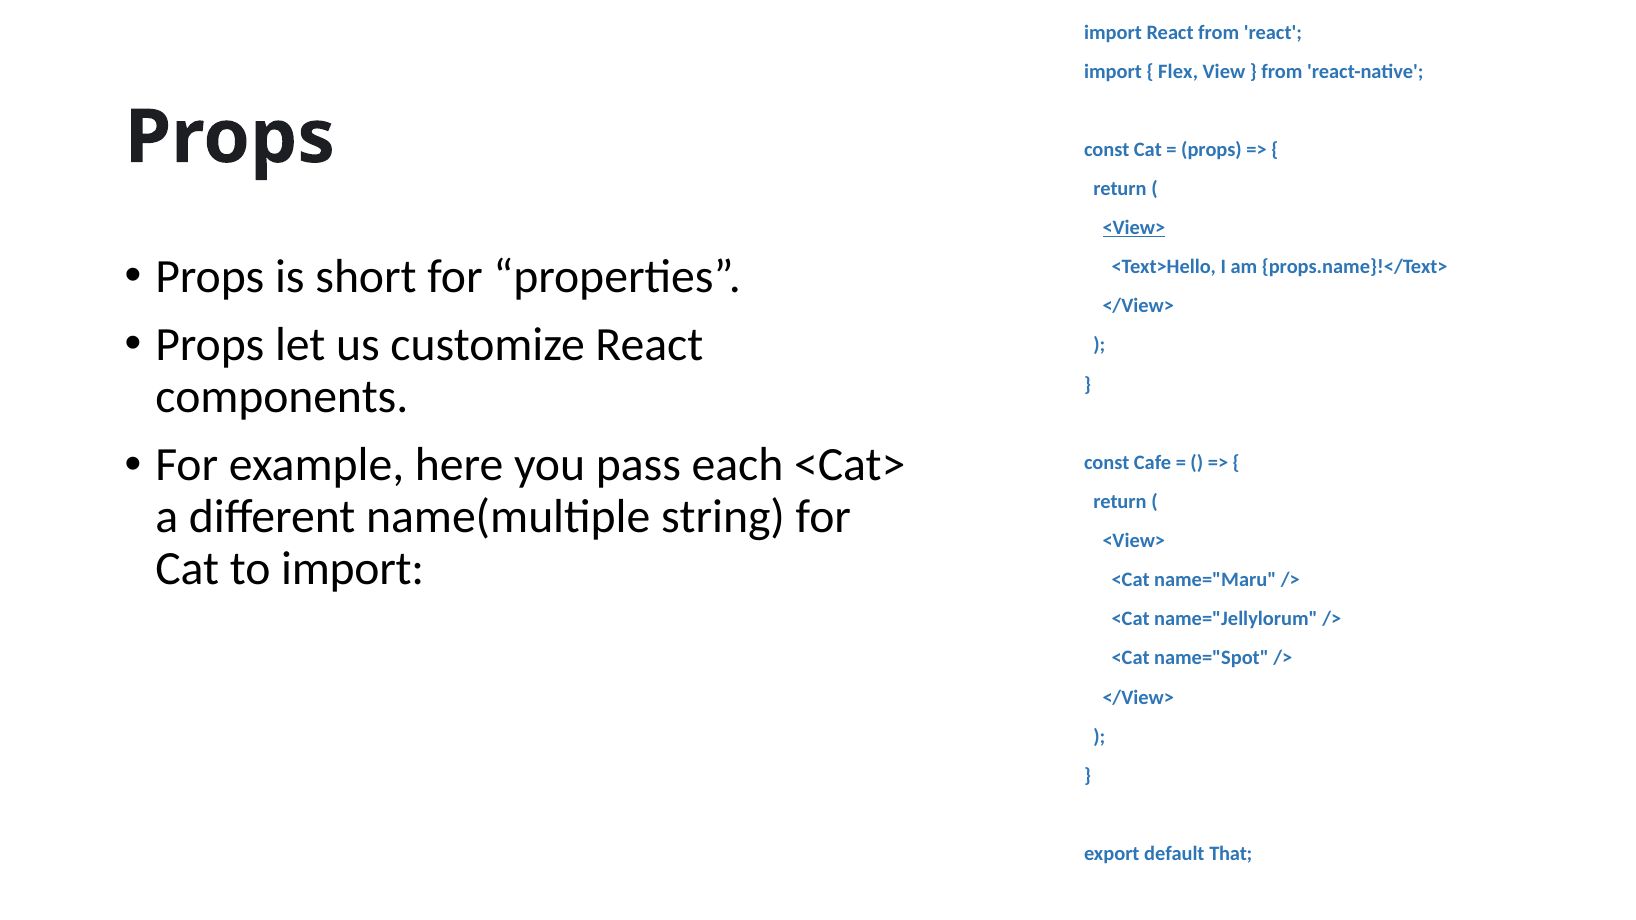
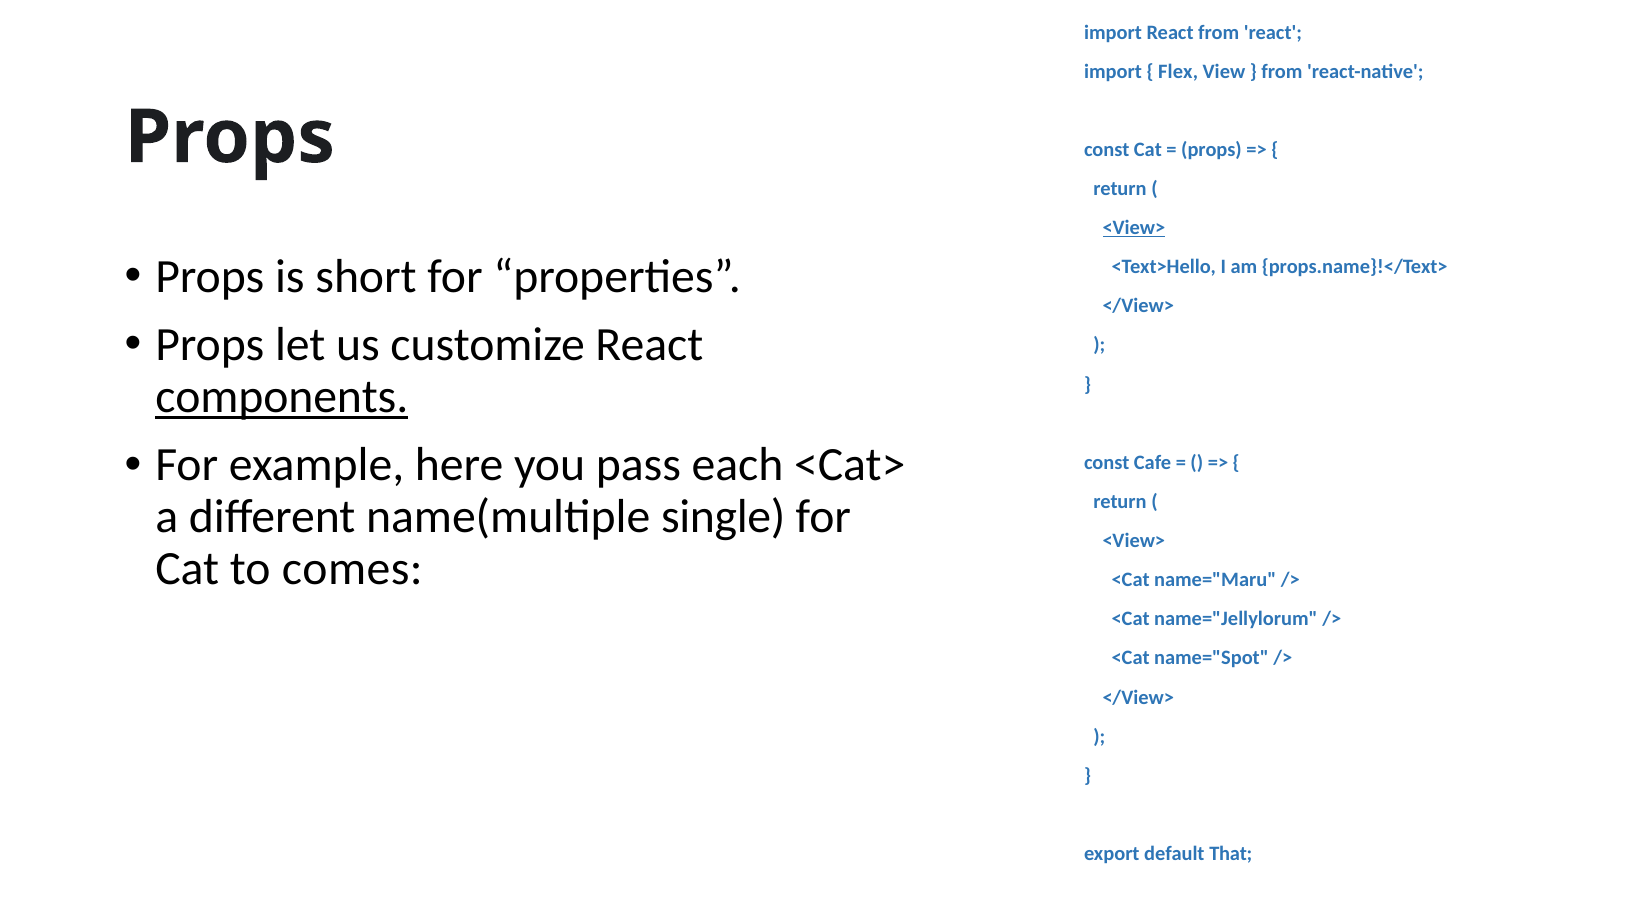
components underline: none -> present
string: string -> single
to import: import -> comes
